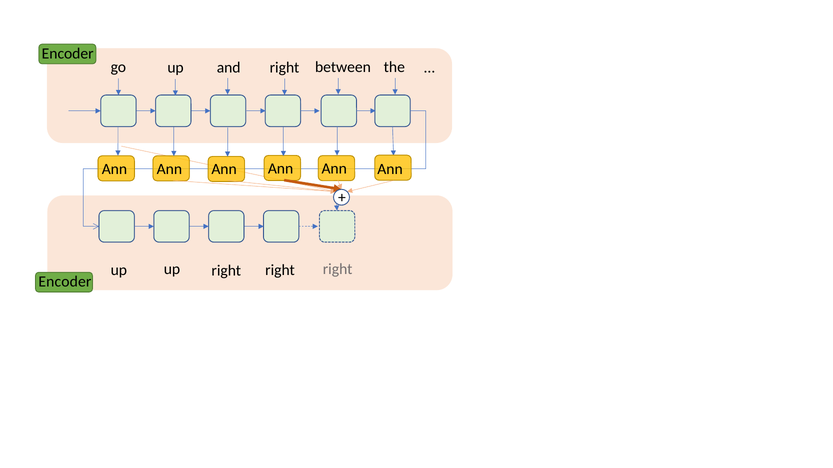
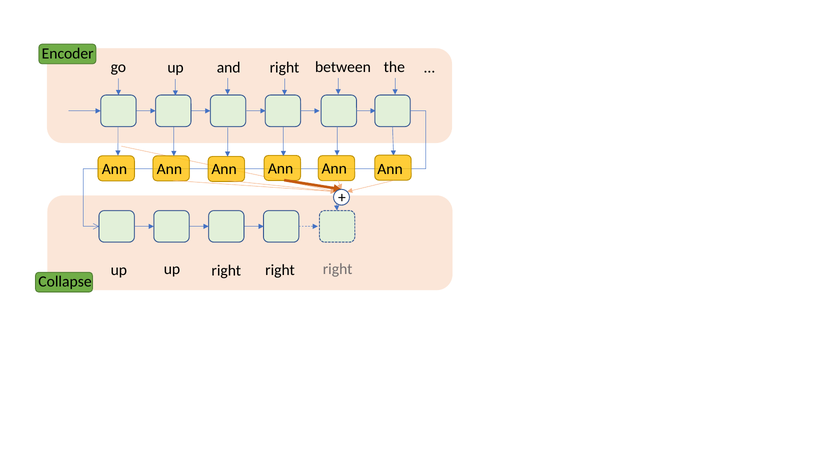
Encoder at (65, 282): Encoder -> Collapse
